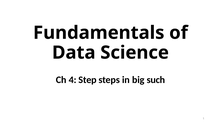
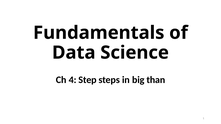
such: such -> than
